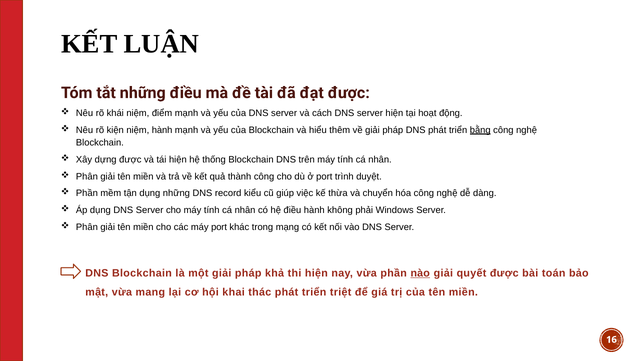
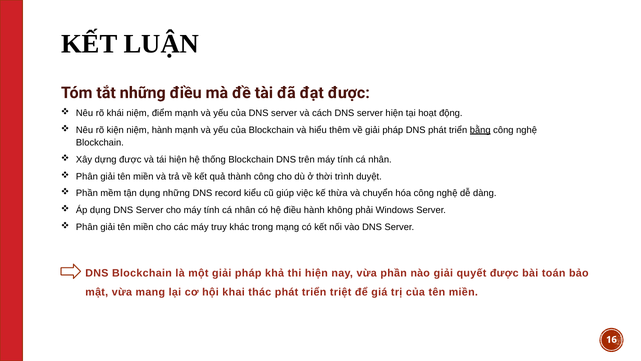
ở port: port -> thời
máy port: port -> truy
nào underline: present -> none
